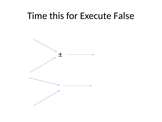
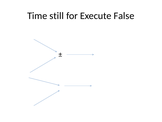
this: this -> still
